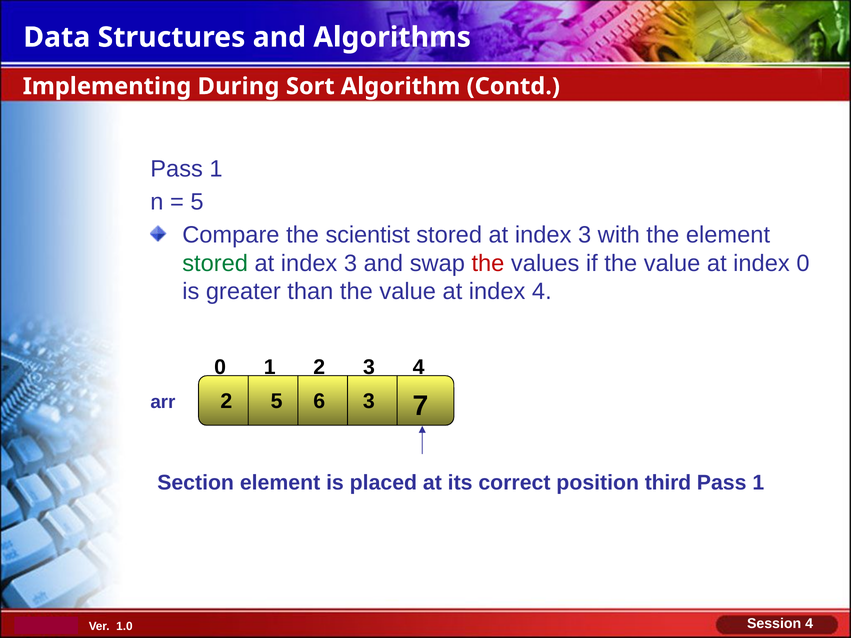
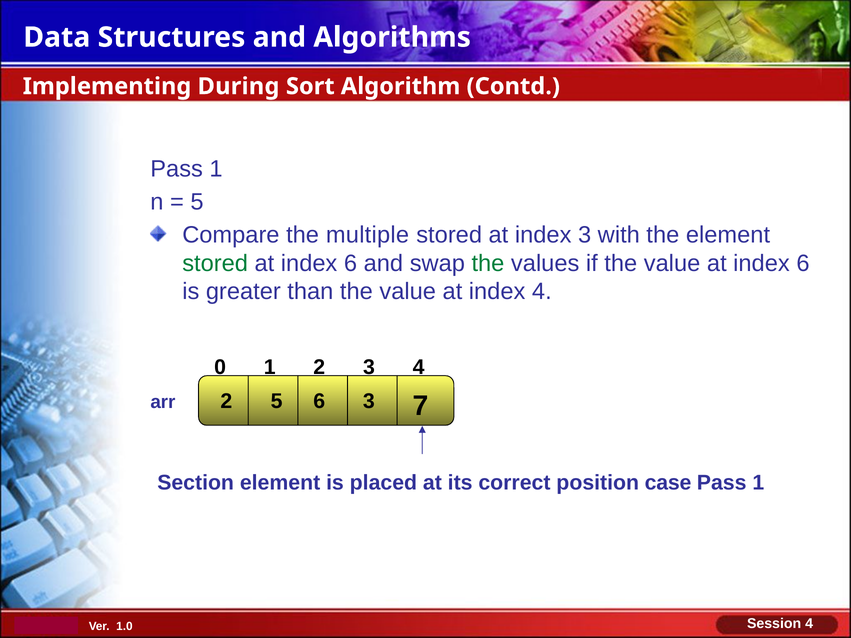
scientist: scientist -> multiple
3 at (350, 263): 3 -> 6
the at (488, 263) colour: red -> green
value at index 0: 0 -> 6
third: third -> case
